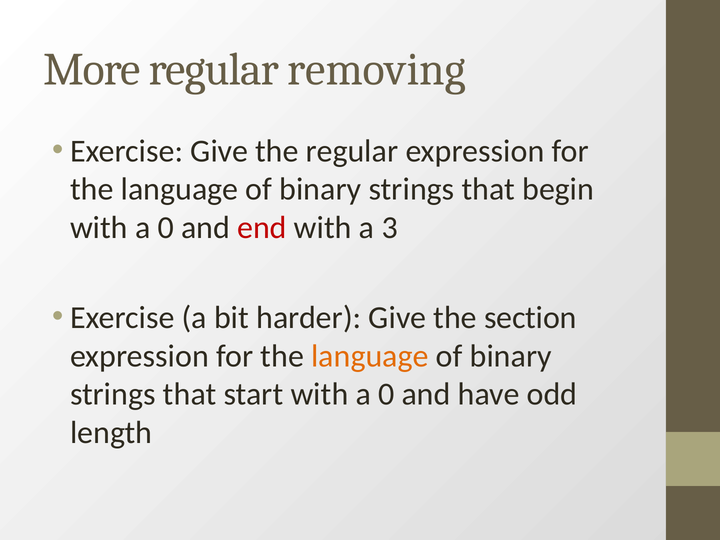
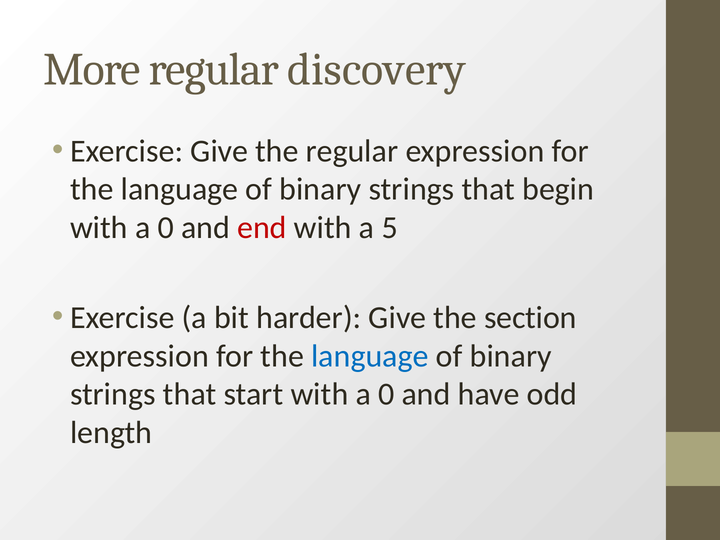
removing: removing -> discovery
3: 3 -> 5
language at (370, 356) colour: orange -> blue
